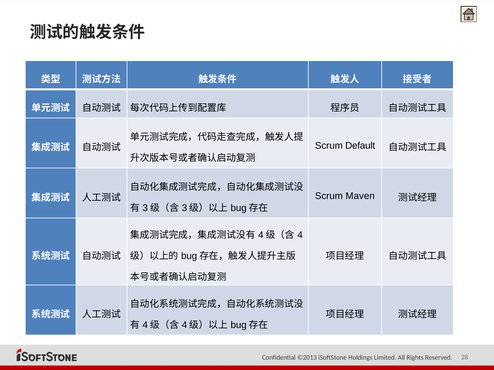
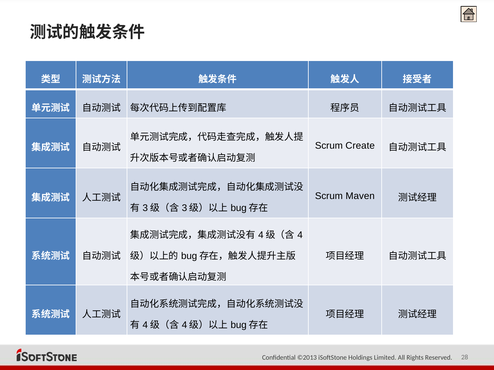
Default: Default -> Create
